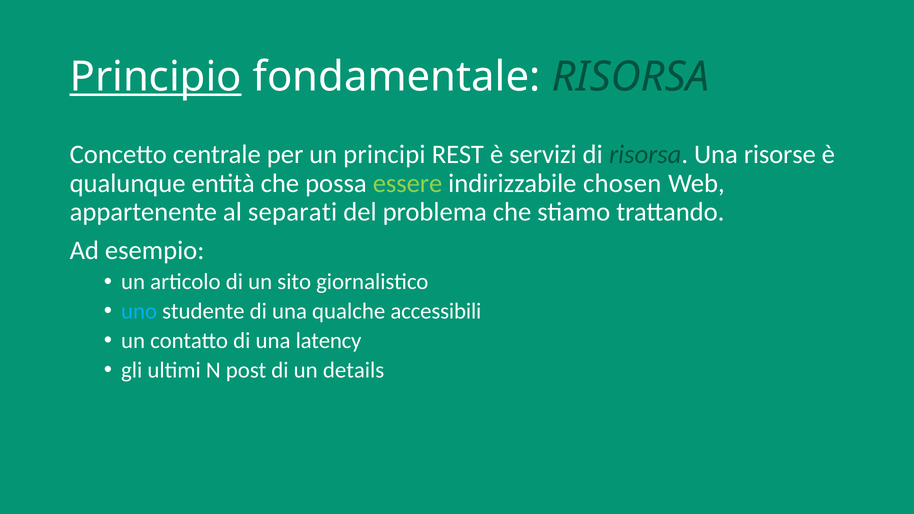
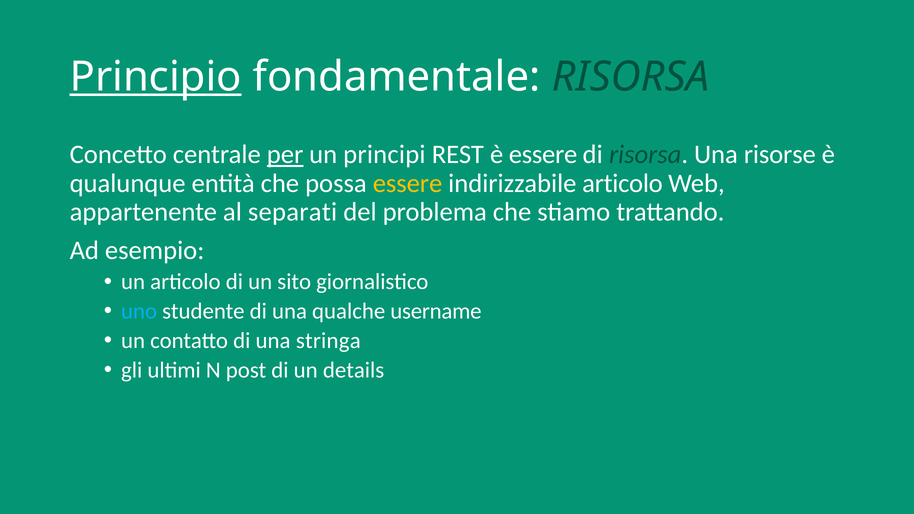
per underline: none -> present
è servizi: servizi -> essere
essere at (408, 183) colour: light green -> yellow
indirizzabile chosen: chosen -> articolo
accessibili: accessibili -> username
latency: latency -> stringa
